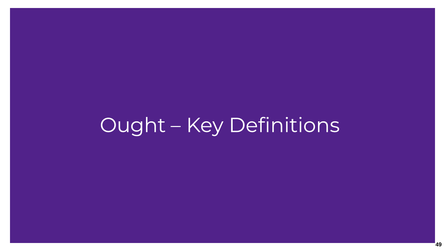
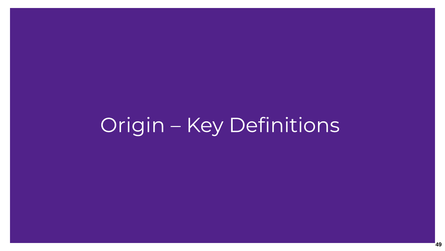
Ought: Ought -> Origin
